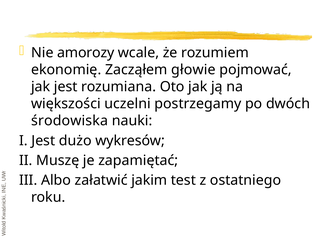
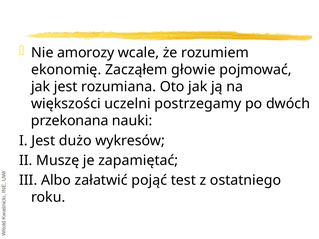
środowiska: środowiska -> przekonana
jakim: jakim -> pojąć
